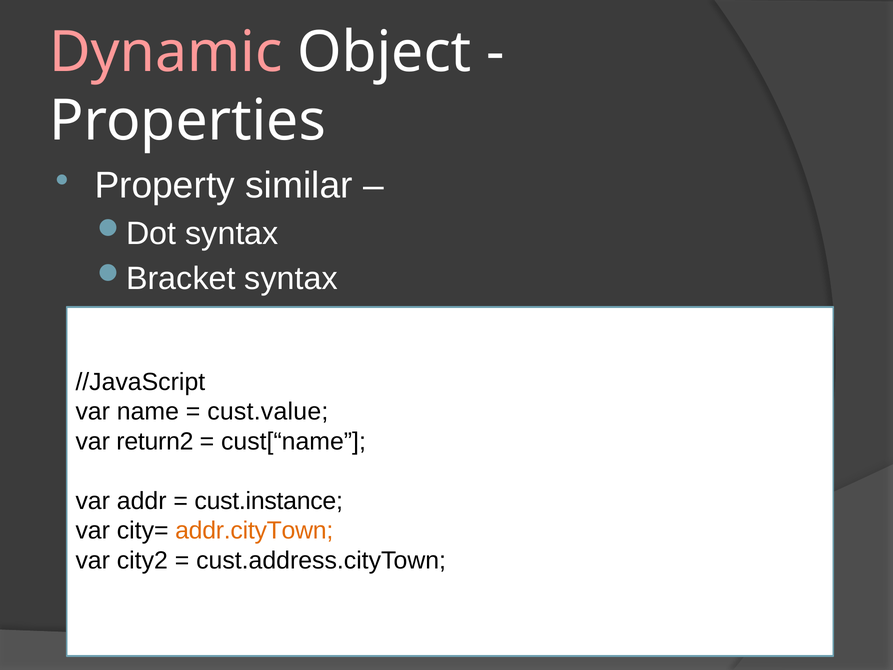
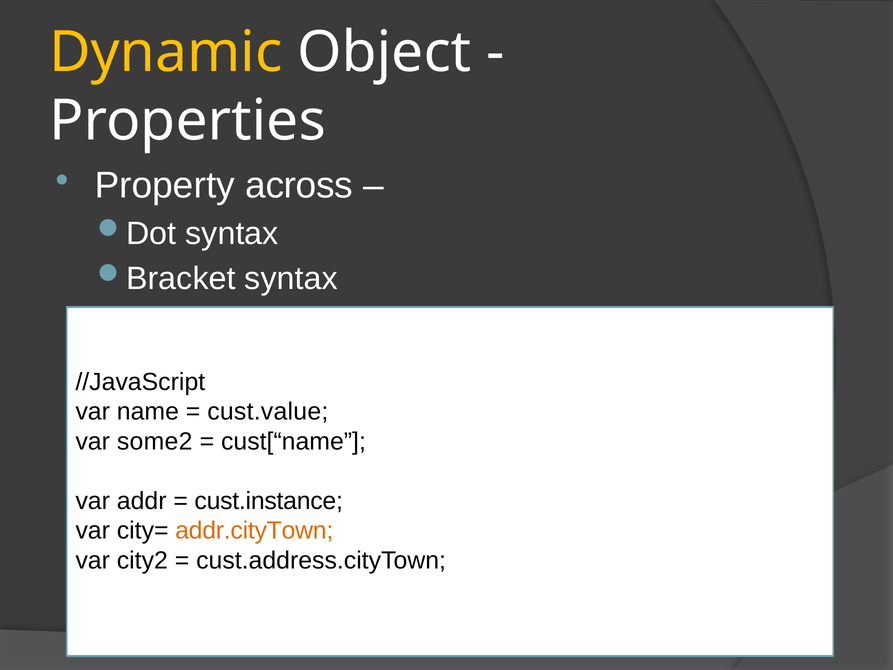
Dynamic colour: pink -> yellow
similar: similar -> across
return2: return2 -> some2
